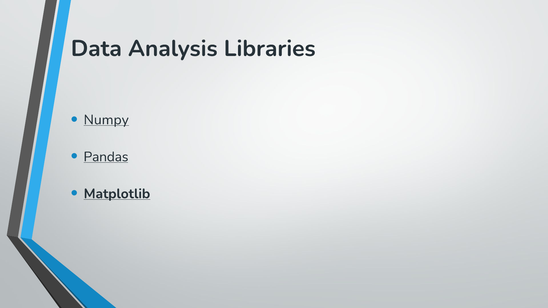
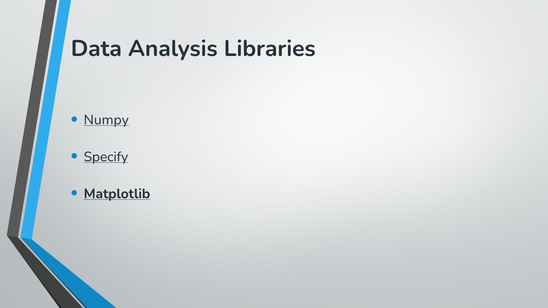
Pandas: Pandas -> Specify
